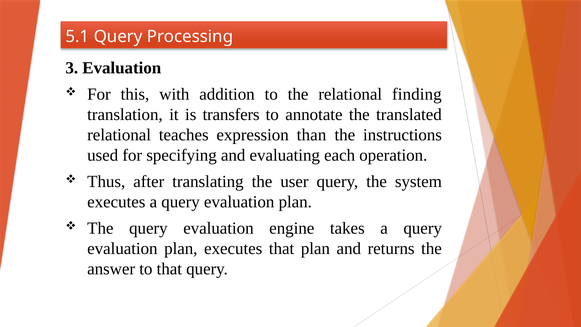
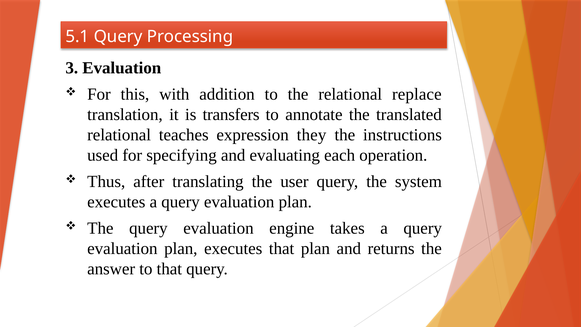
finding: finding -> replace
than: than -> they
